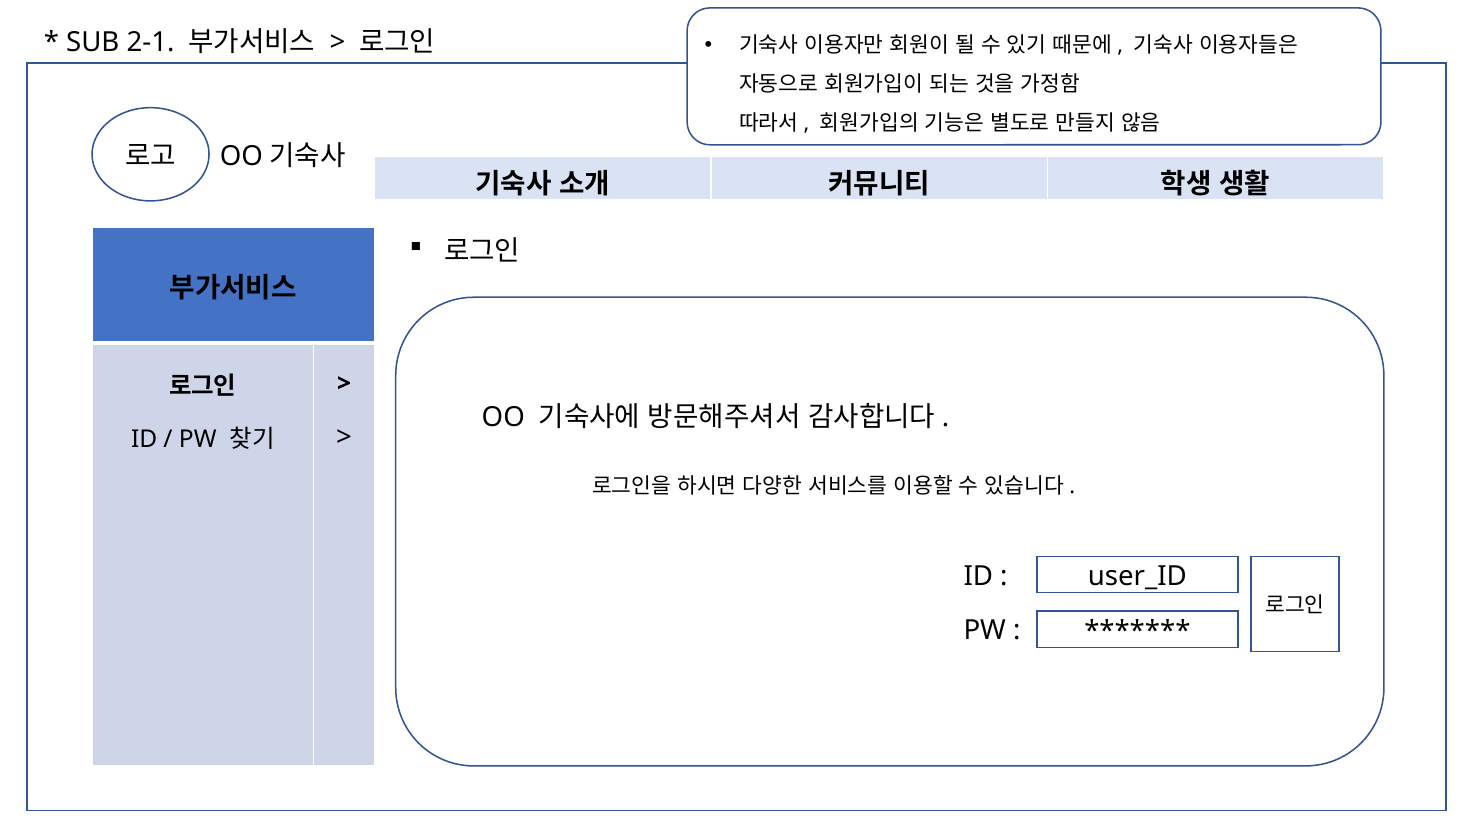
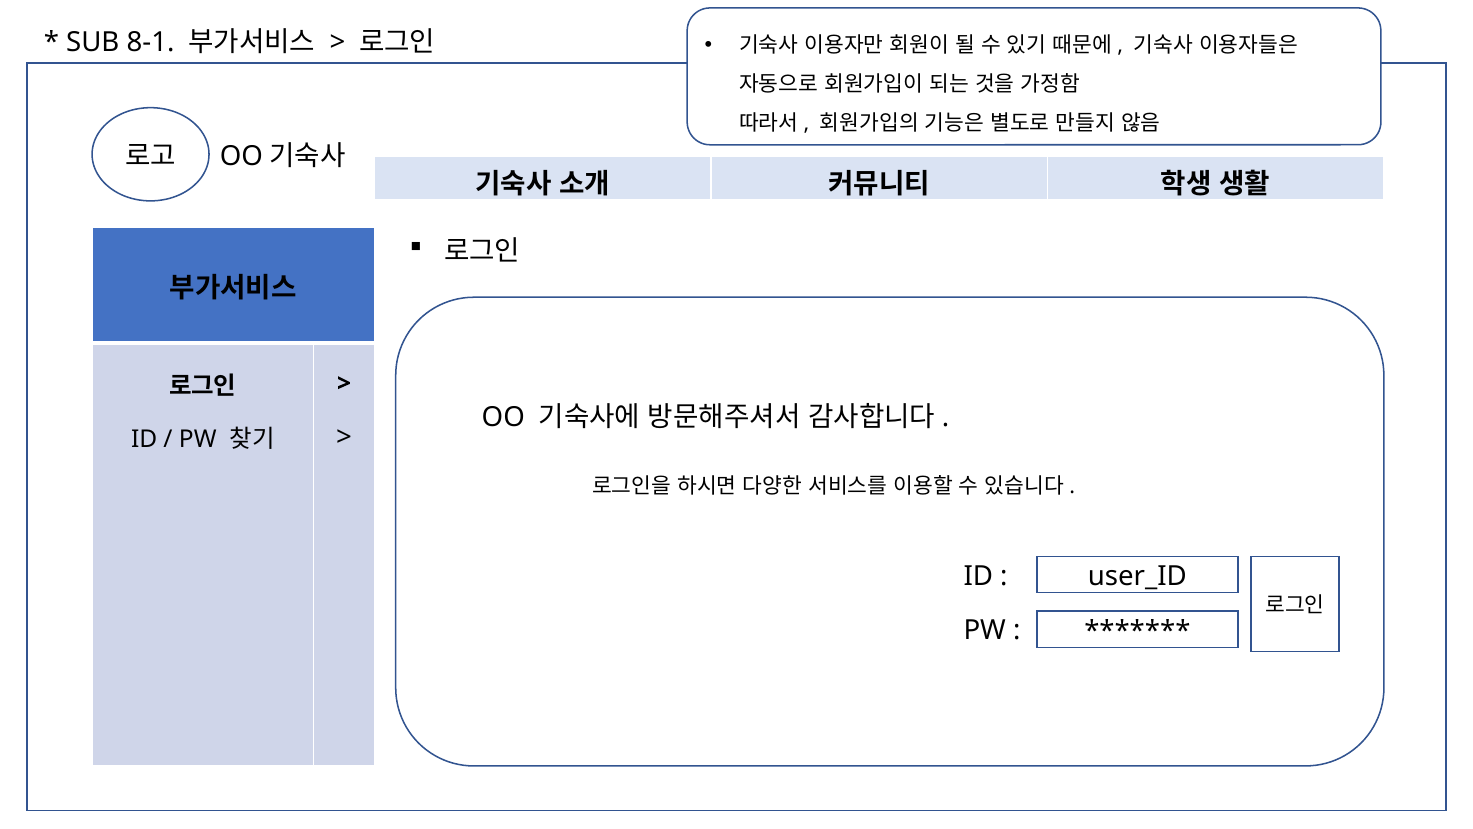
2-1: 2-1 -> 8-1
